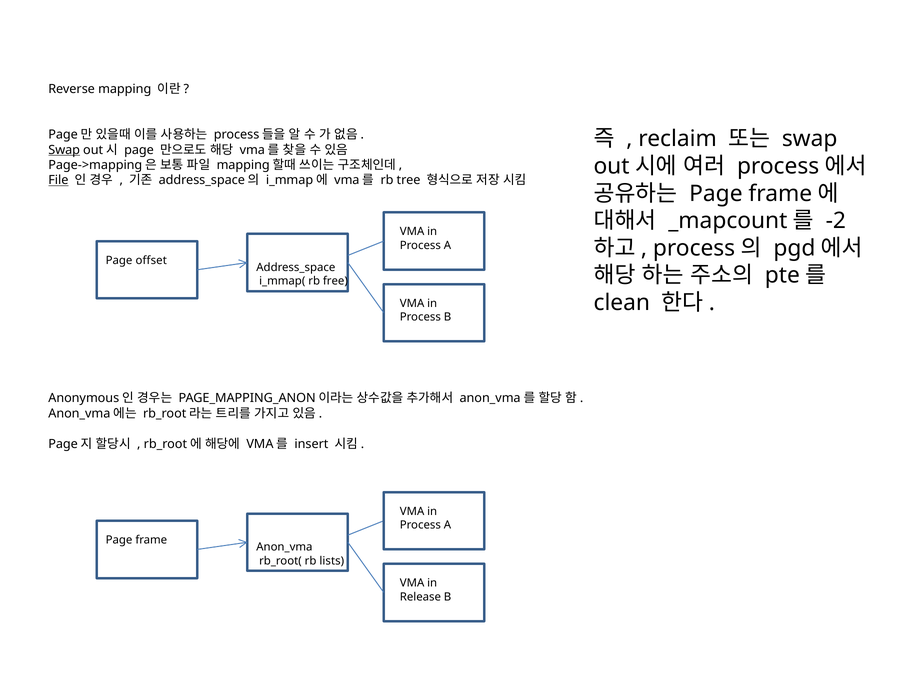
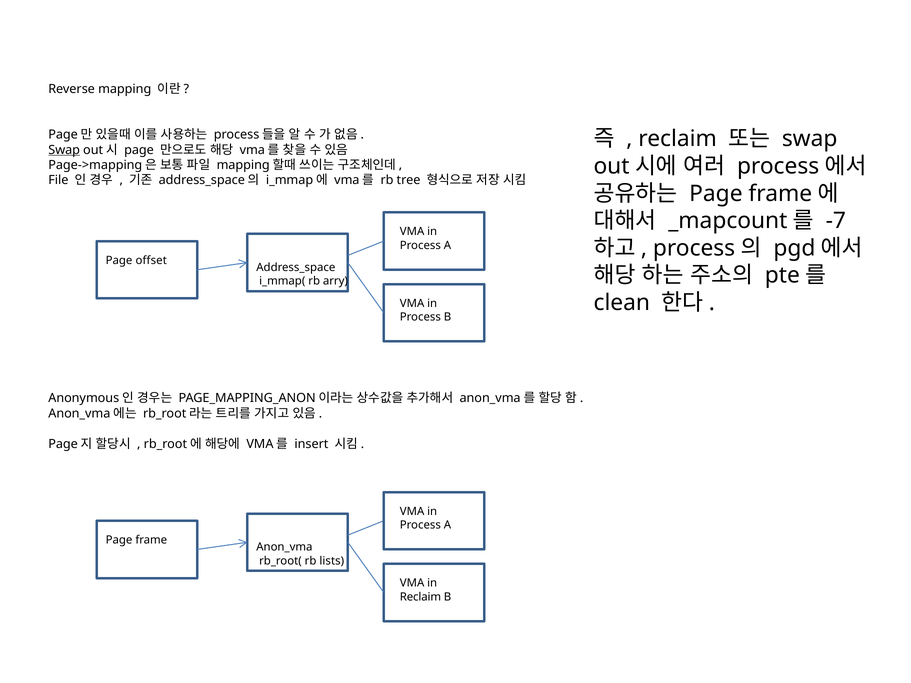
File underline: present -> none
-2: -2 -> -7
free: free -> arry
Release at (420, 597): Release -> Reclaim
